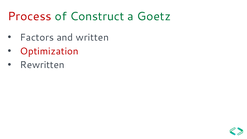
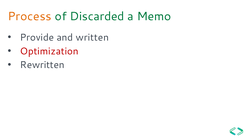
Process colour: red -> orange
Construct: Construct -> Discarded
Goetz: Goetz -> Memo
Factors: Factors -> Provide
